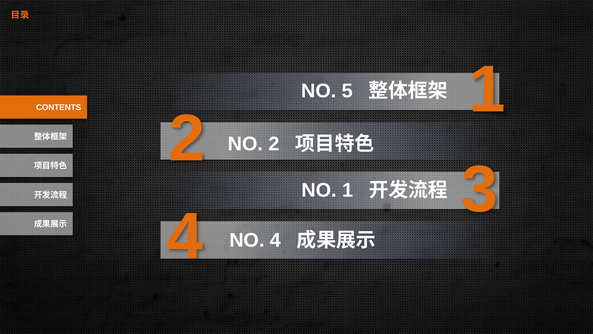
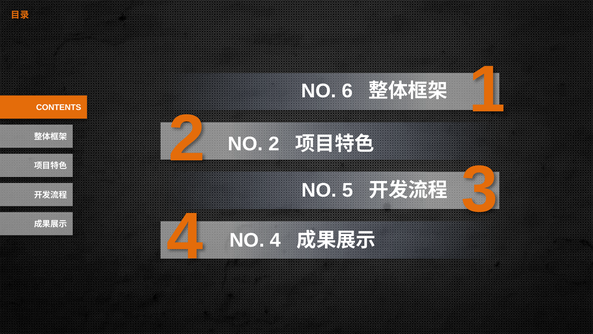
5: 5 -> 6
NO 1: 1 -> 5
